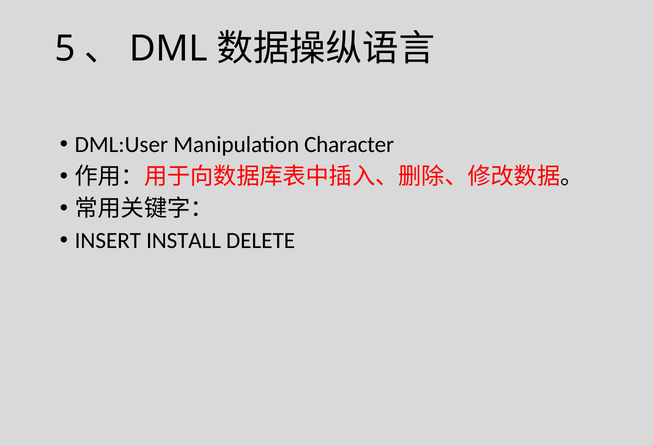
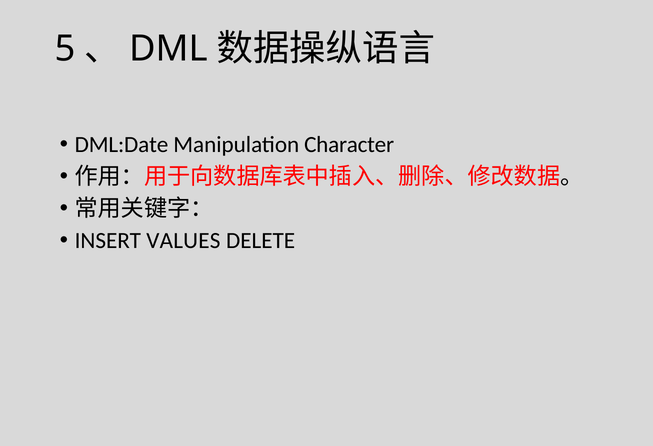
DML:User: DML:User -> DML:Date
INSTALL: INSTALL -> VALUES
